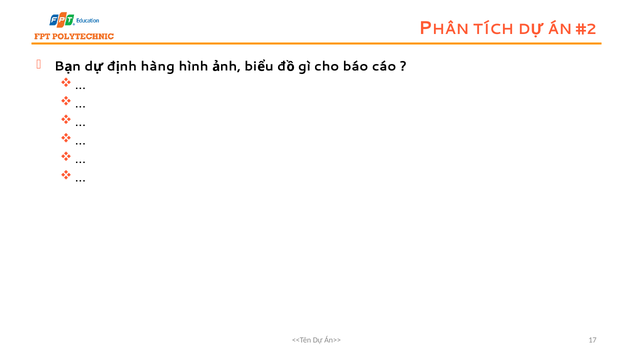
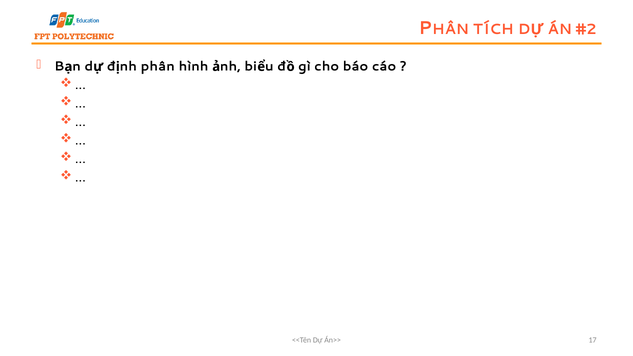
hàng: hàng -> phân
